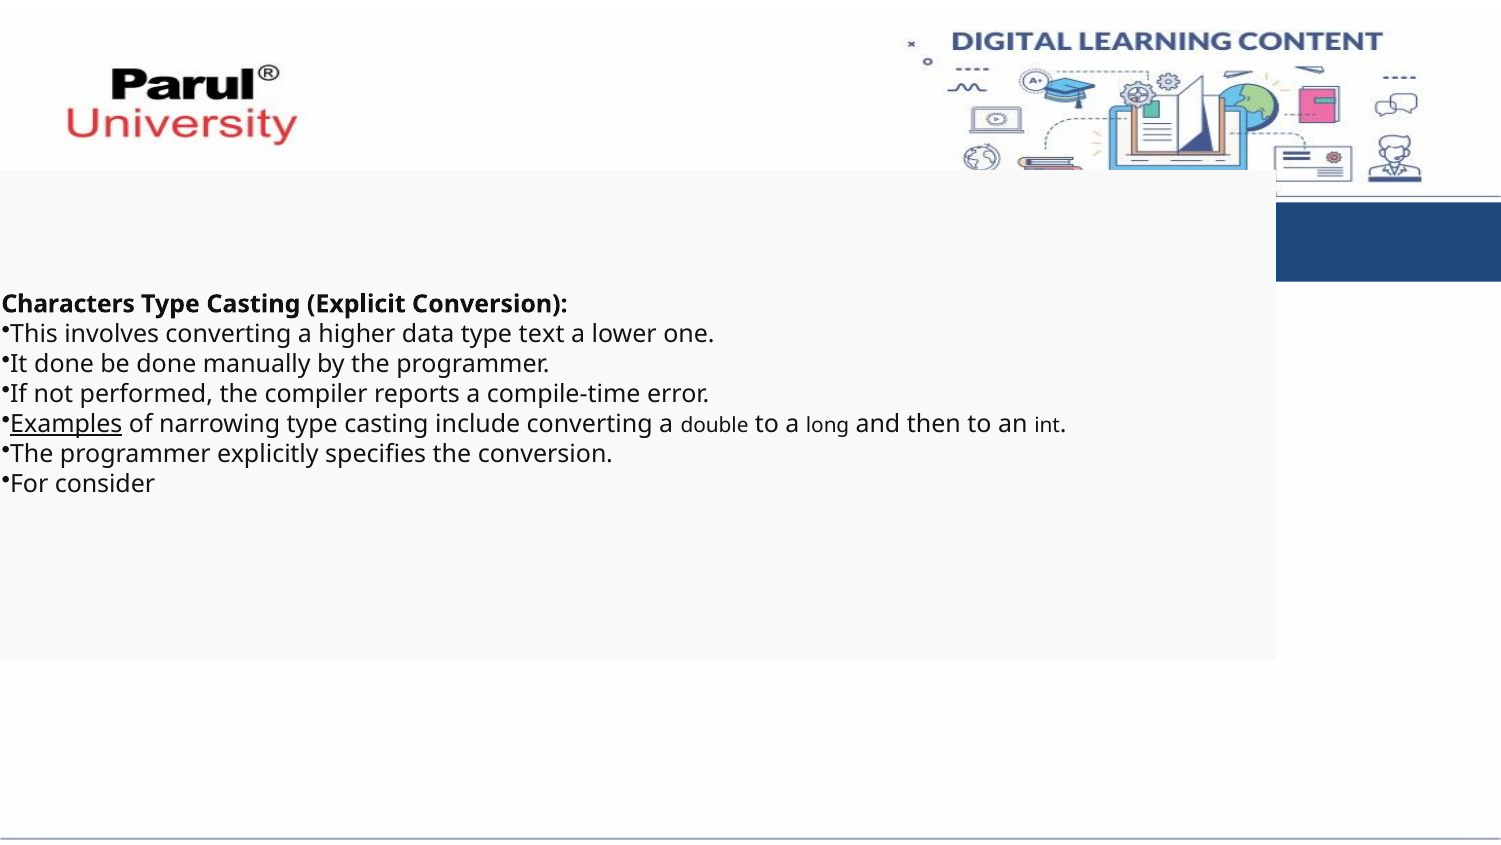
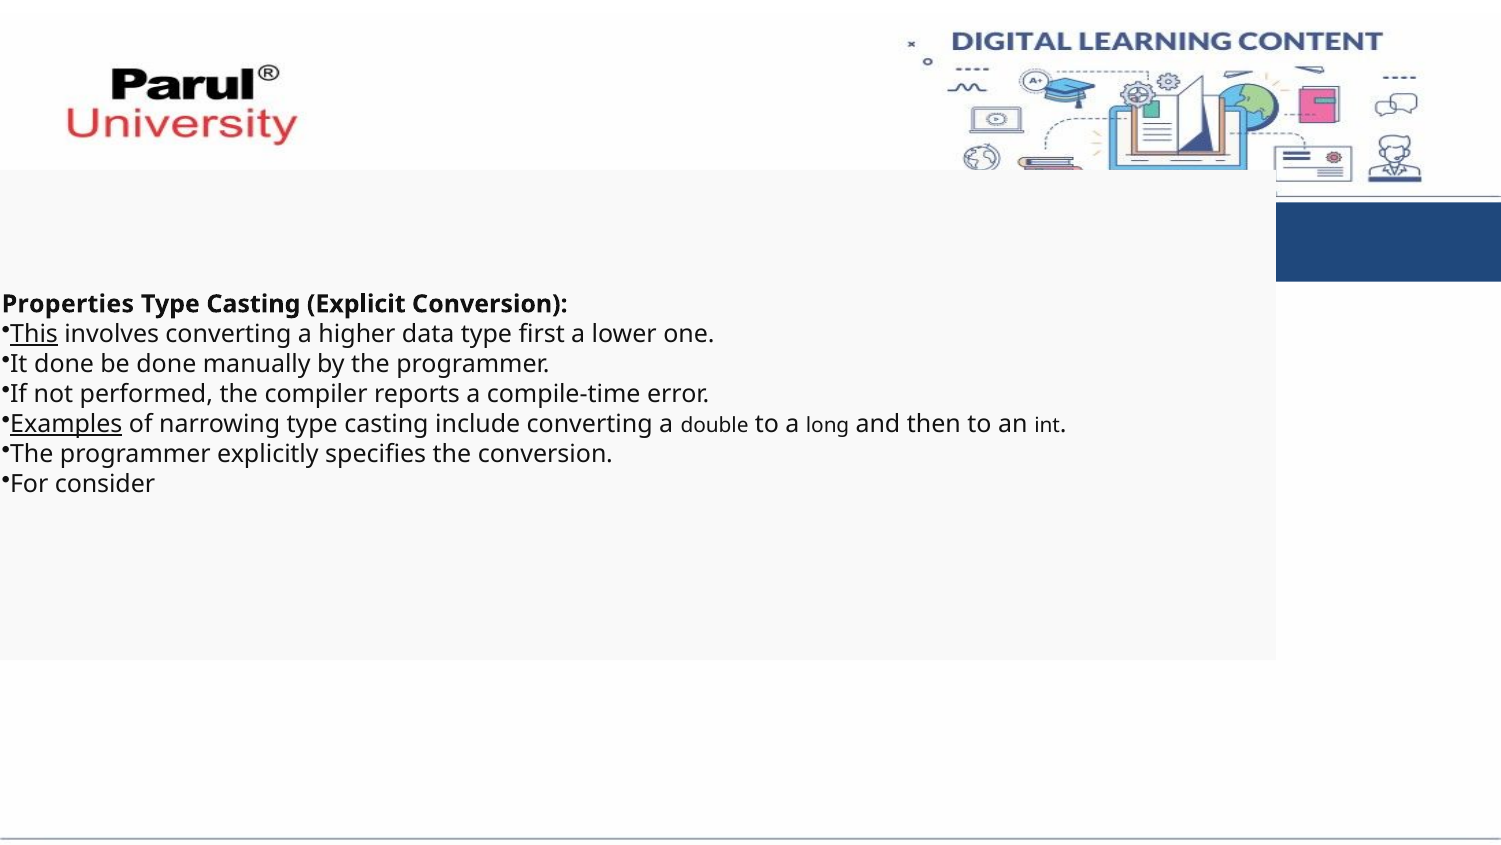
Characters: Characters -> Properties
This underline: none -> present
text: text -> first
